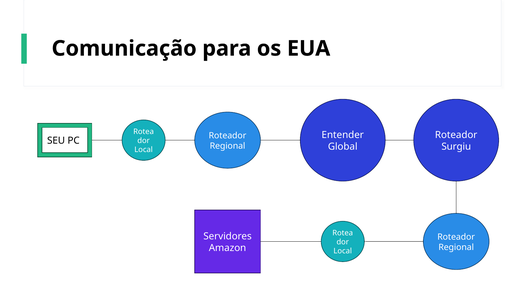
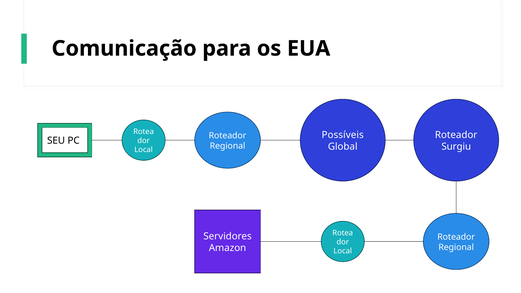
Entender: Entender -> Possíveis
